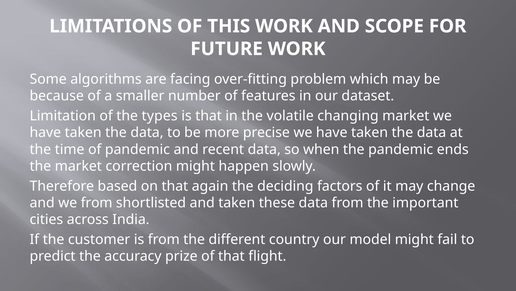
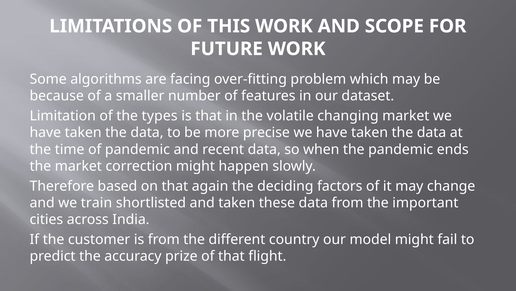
we from: from -> train
